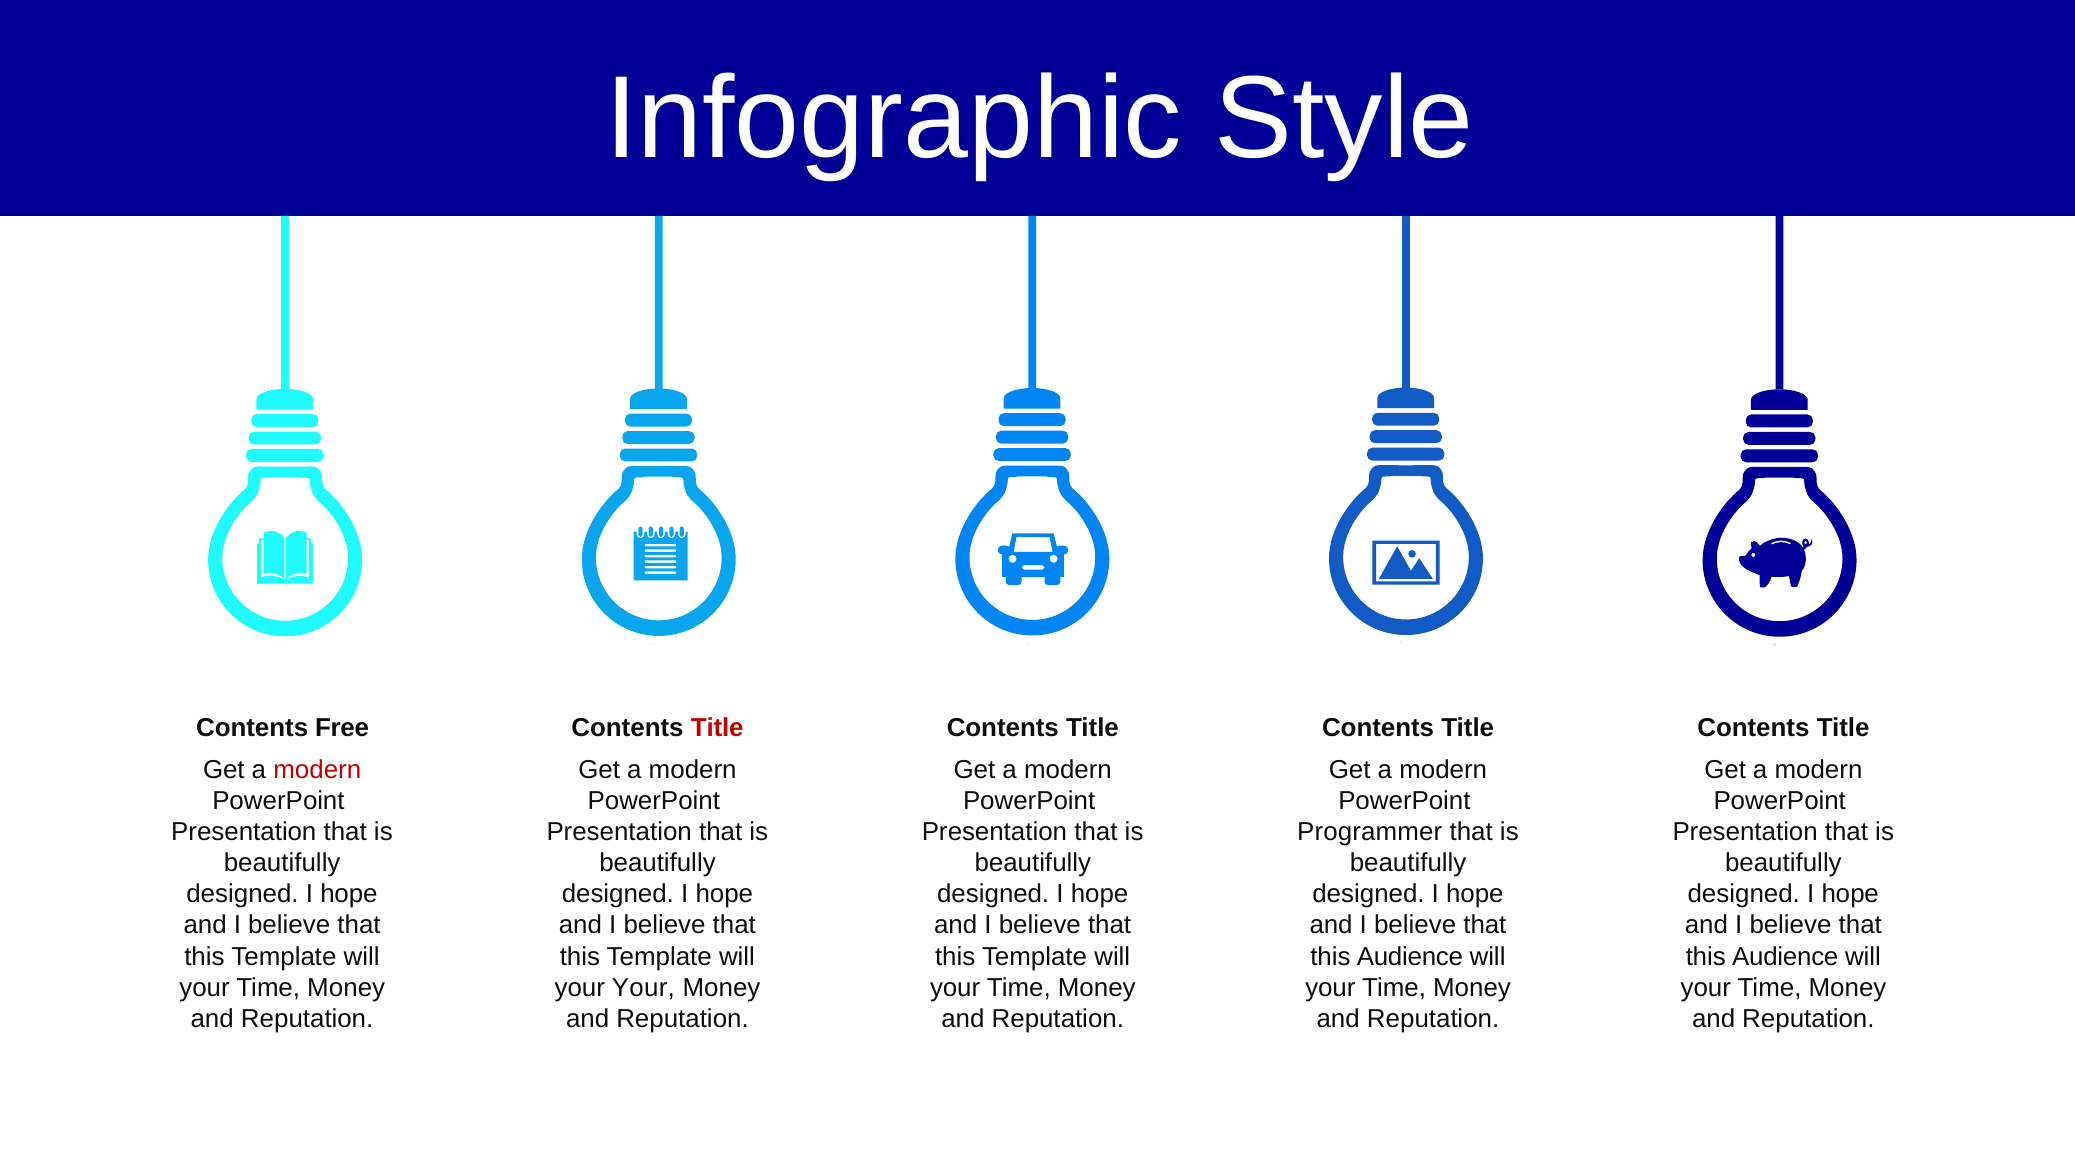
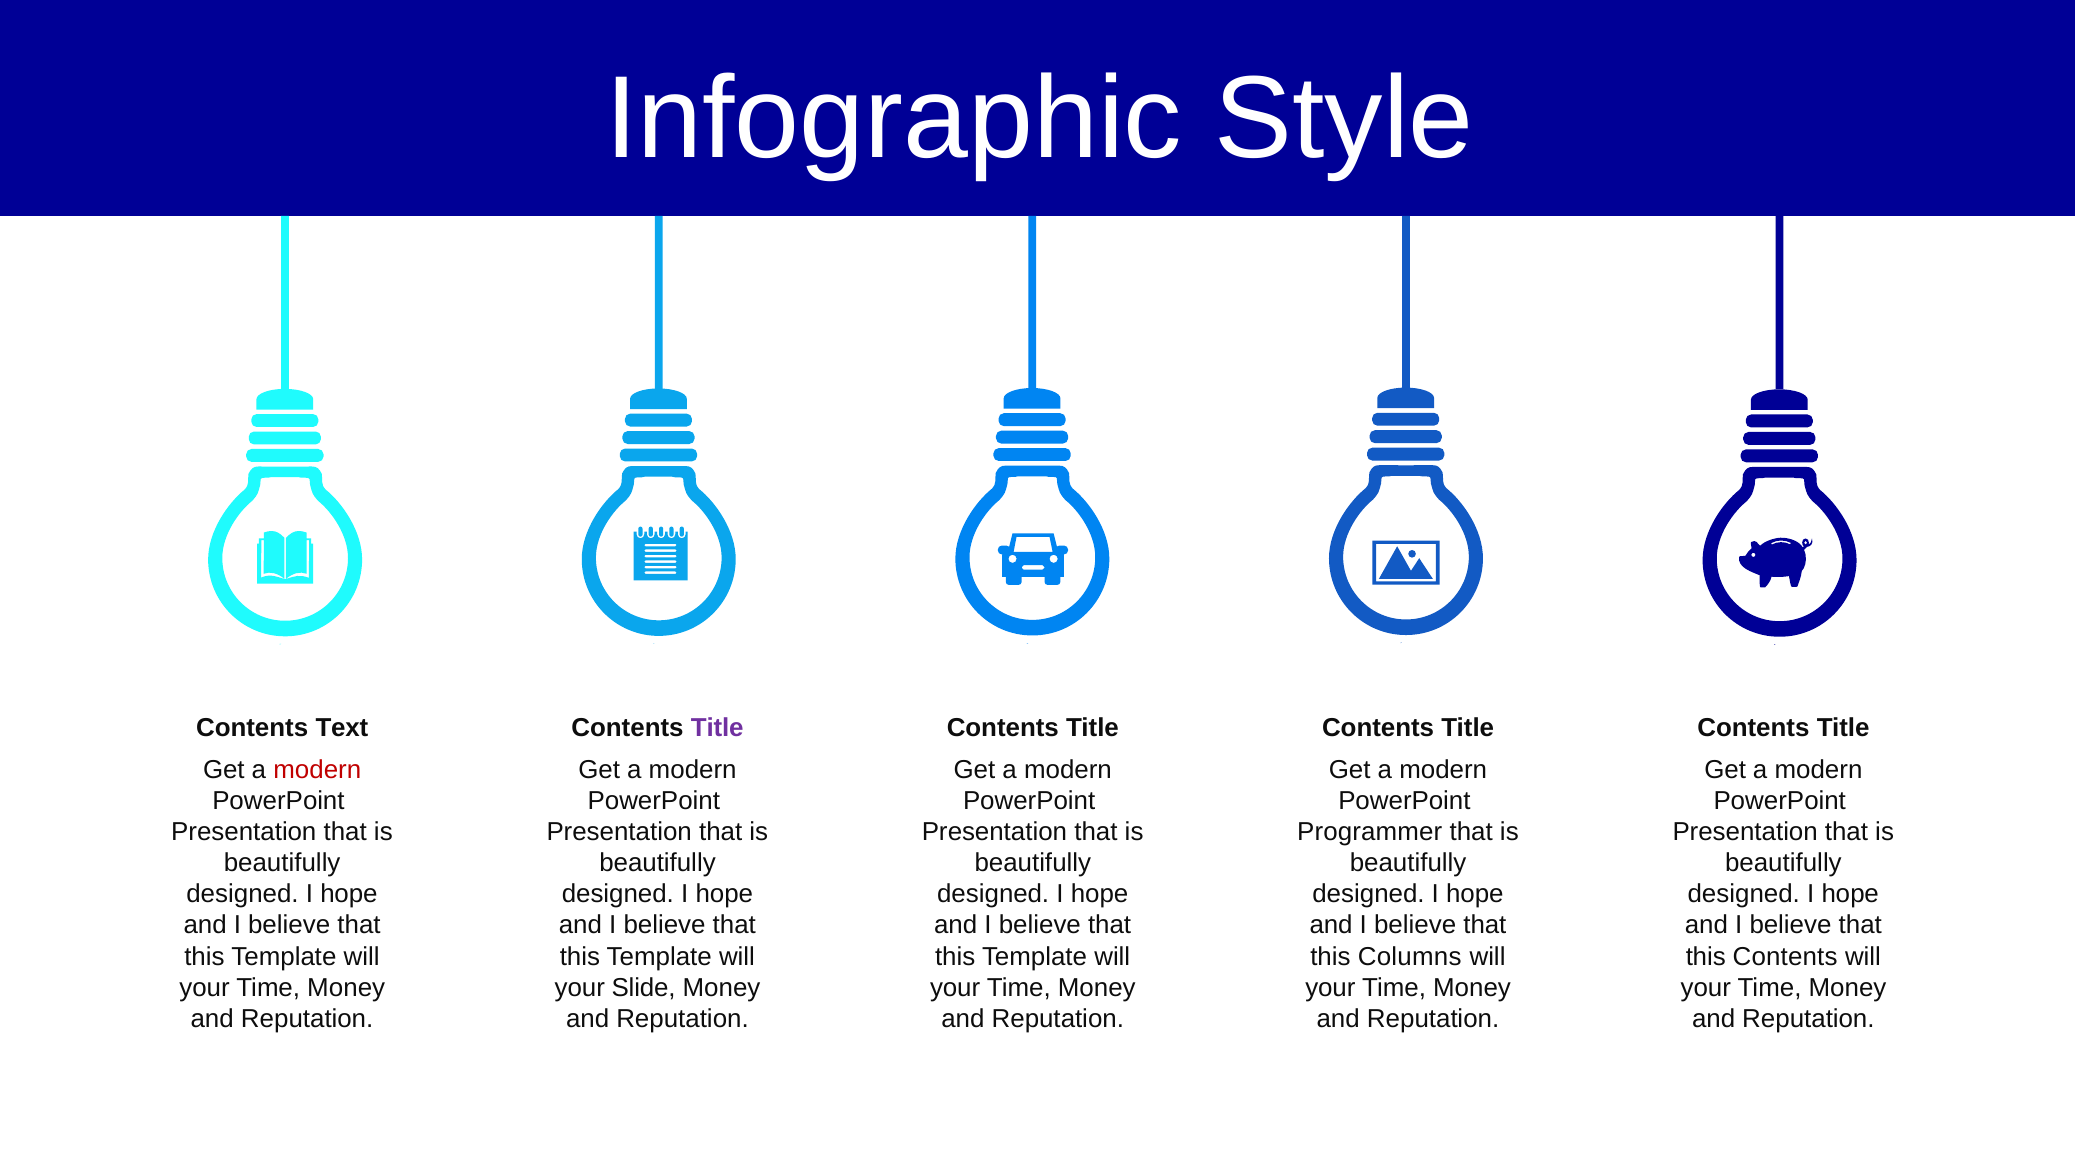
Free: Free -> Text
Title at (717, 728) colour: red -> purple
Audience at (1410, 957): Audience -> Columns
Audience at (1785, 957): Audience -> Contents
your Your: Your -> Slide
